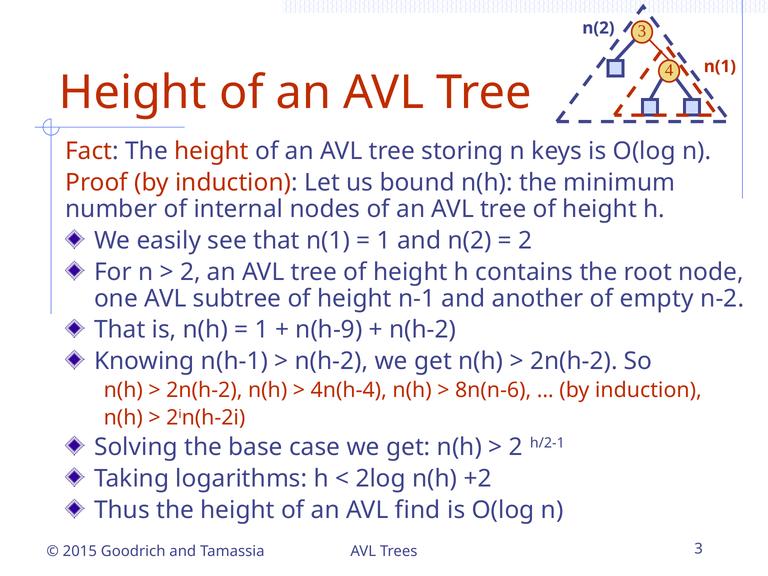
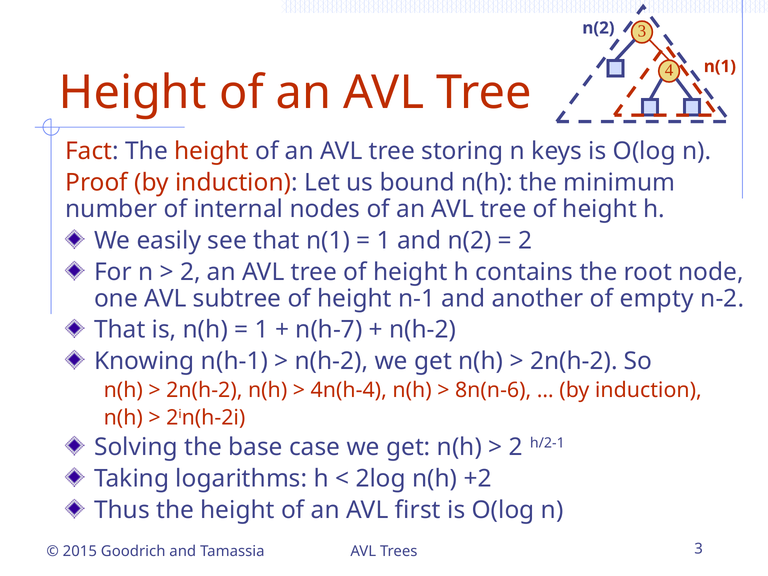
n(h-9: n(h-9 -> n(h-7
find: find -> first
